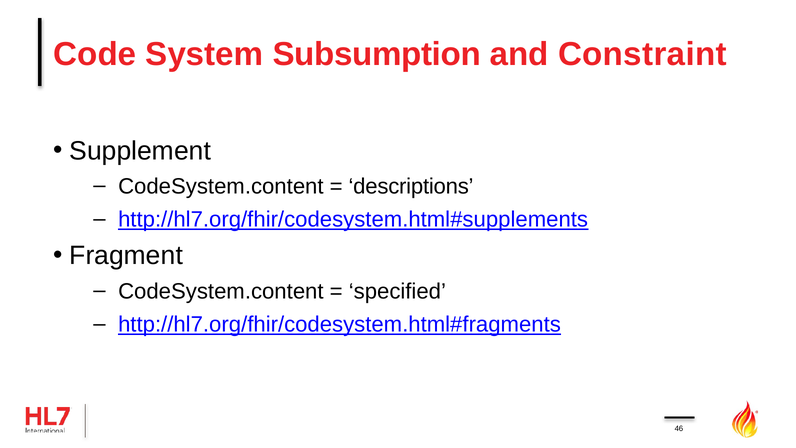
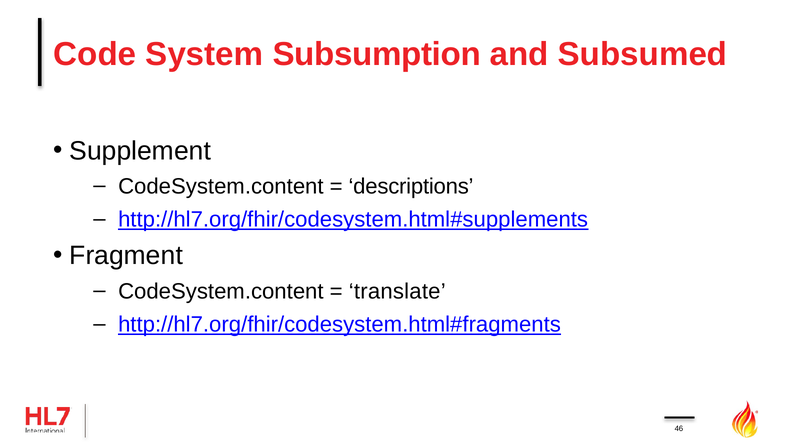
Constraint: Constraint -> Subsumed
specified: specified -> translate
